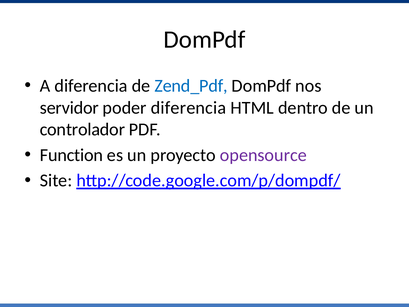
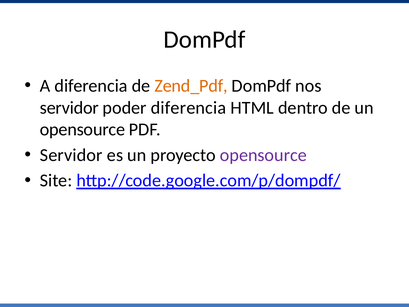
Zend_Pdf colour: blue -> orange
controlador at (82, 129): controlador -> opensource
Function at (71, 155): Function -> Servidor
